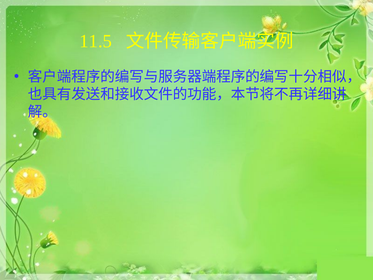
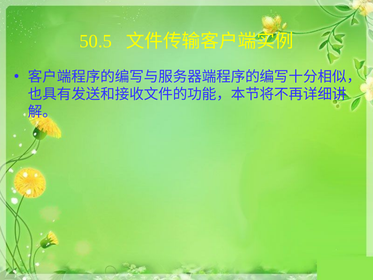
11.5: 11.5 -> 50.5
